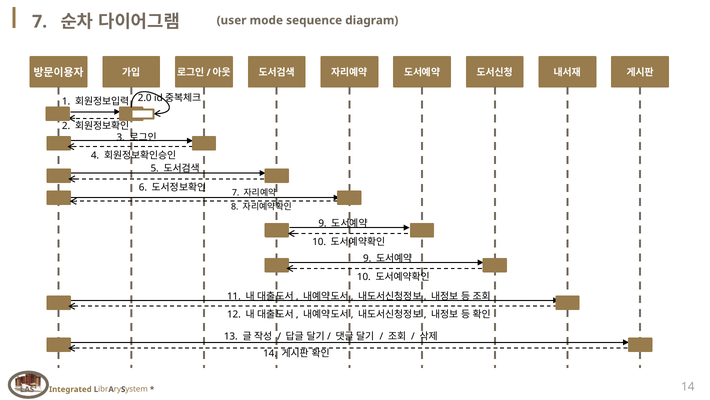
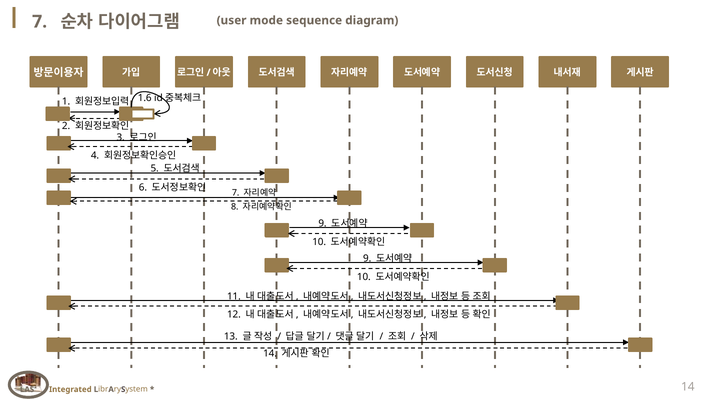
2.0: 2.0 -> 1.6
